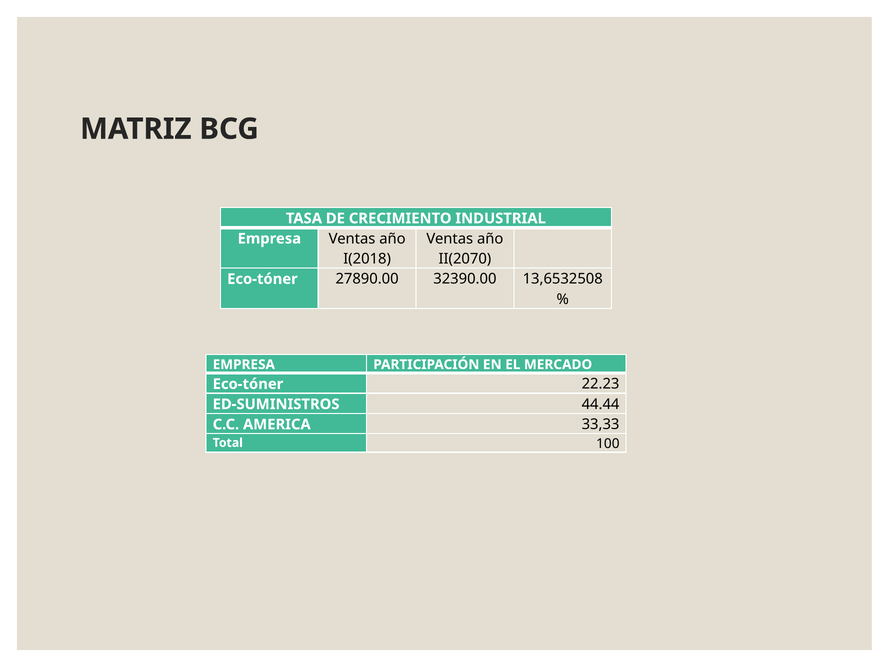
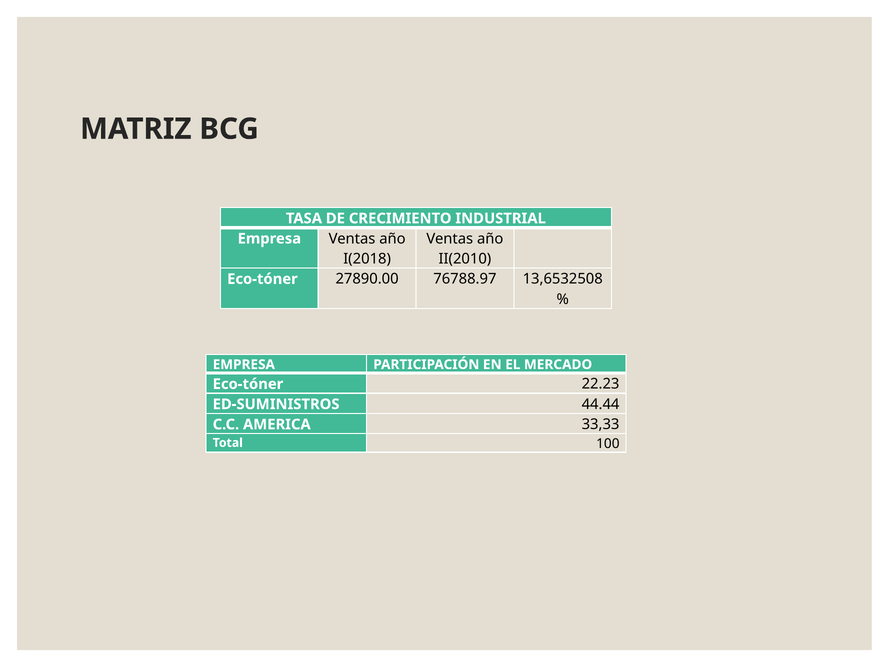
II(2070: II(2070 -> II(2010
32390.00: 32390.00 -> 76788.97
